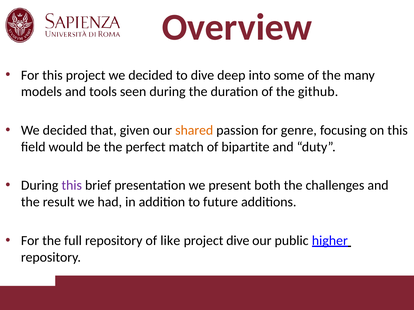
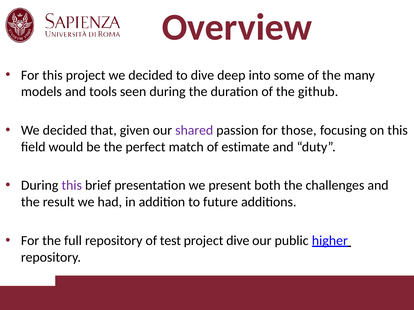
shared colour: orange -> purple
genre: genre -> those
bipartite: bipartite -> estimate
like: like -> test
